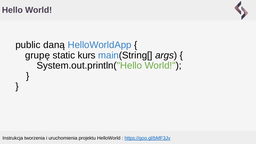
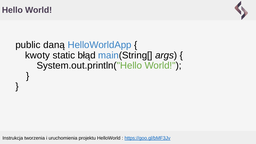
grupę: grupę -> kwoty
kurs: kurs -> błąd
